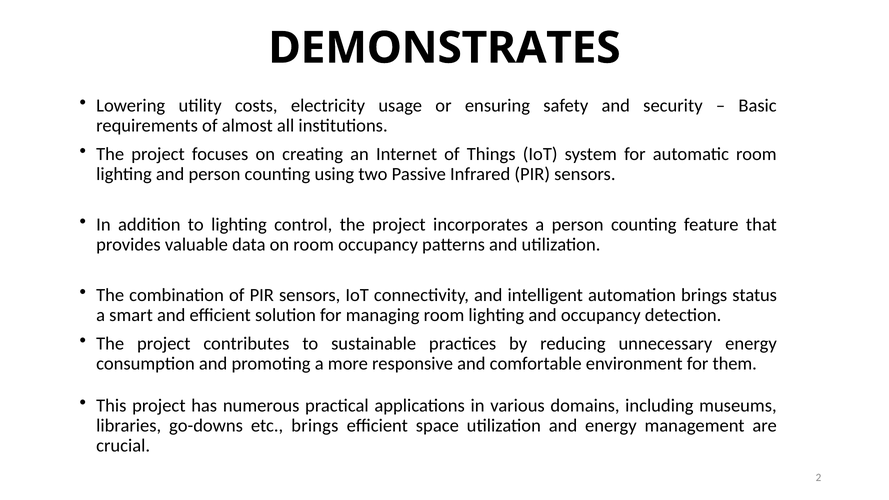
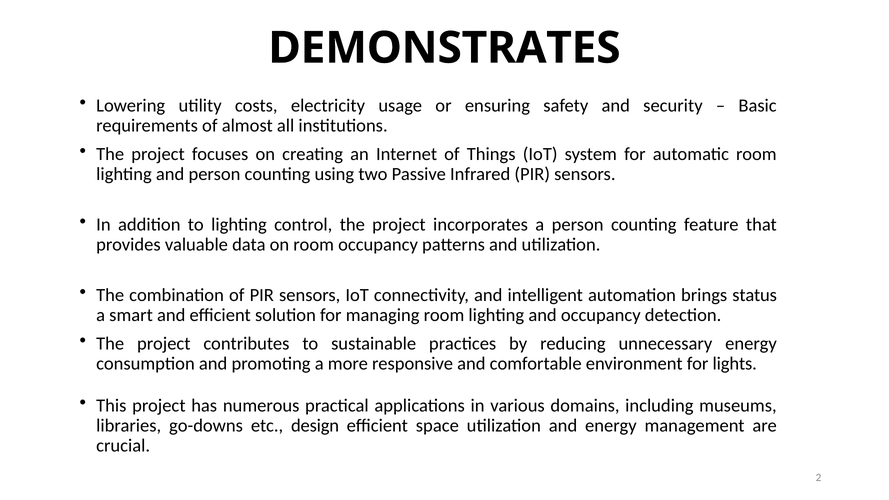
them: them -> lights
etc brings: brings -> design
